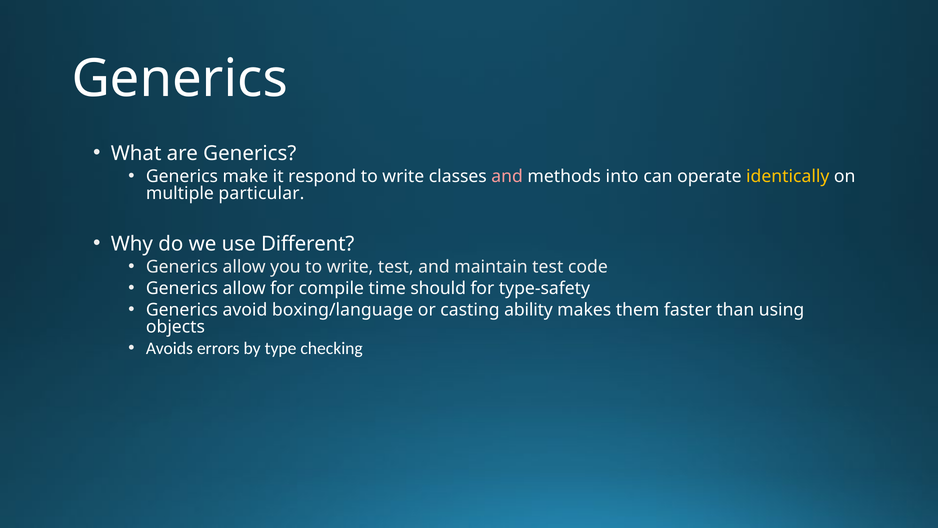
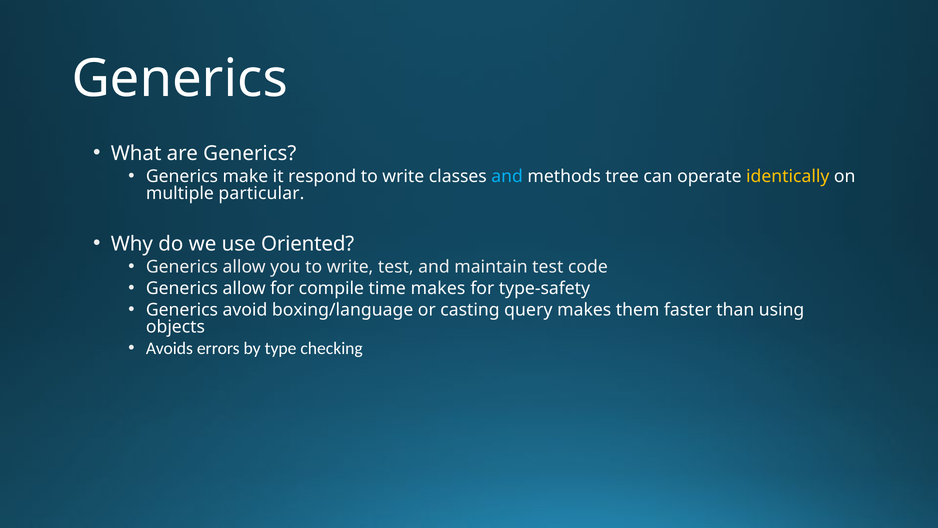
and at (507, 176) colour: pink -> light blue
into: into -> tree
Different: Different -> Oriented
time should: should -> makes
ability: ability -> query
